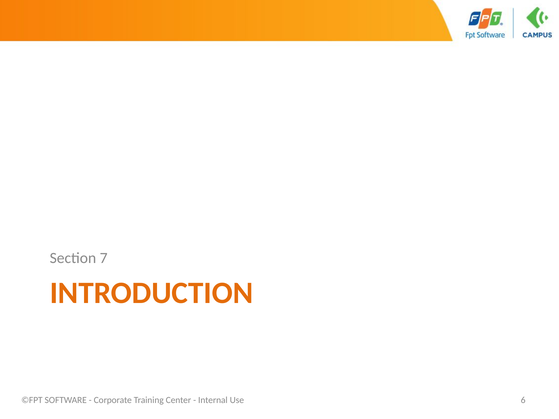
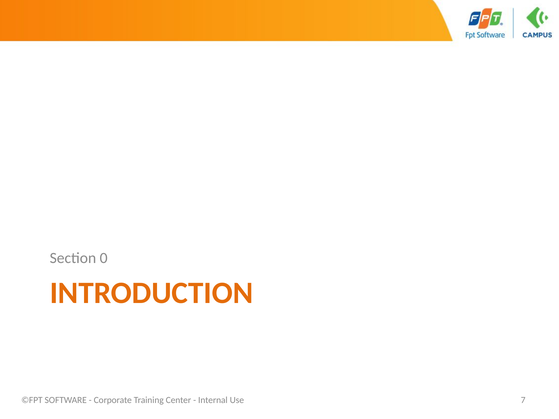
7: 7 -> 0
6: 6 -> 7
